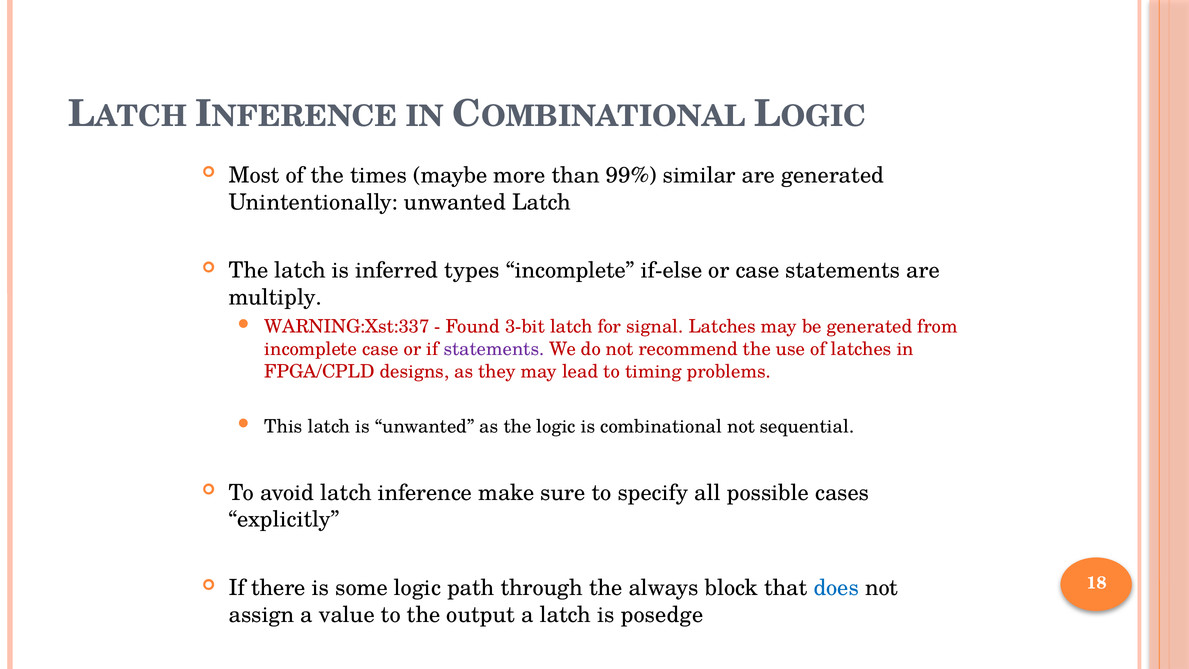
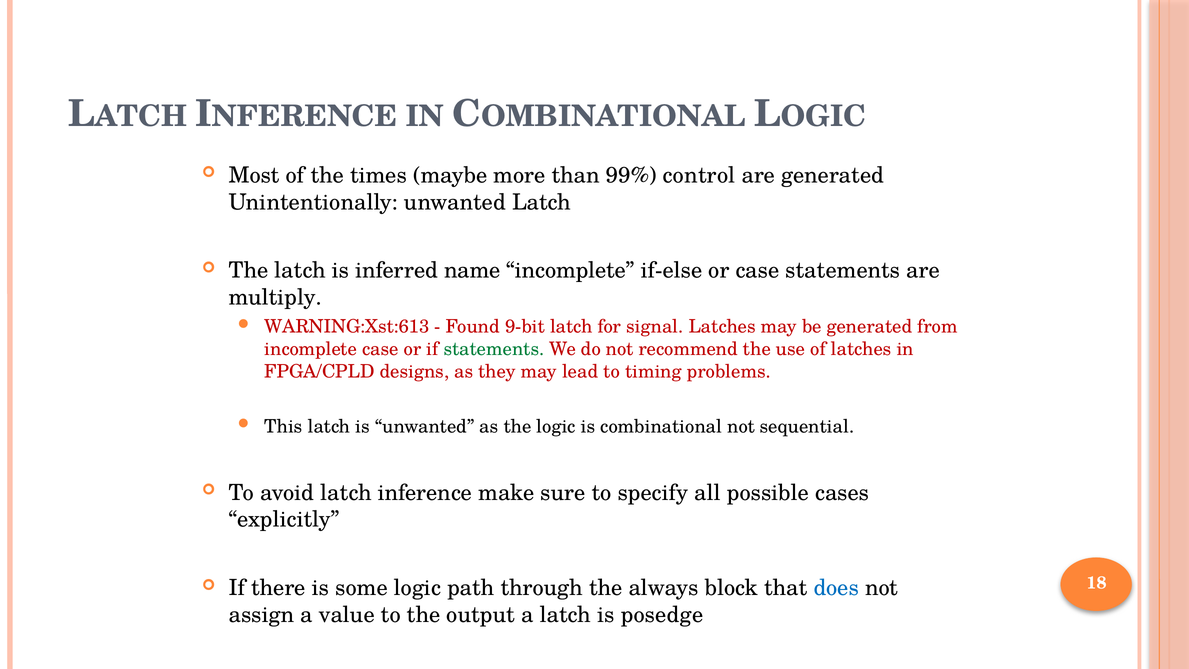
similar: similar -> control
types: types -> name
WARNING:Xst:337: WARNING:Xst:337 -> WARNING:Xst:613
3-bit: 3-bit -> 9-bit
statements at (494, 349) colour: purple -> green
